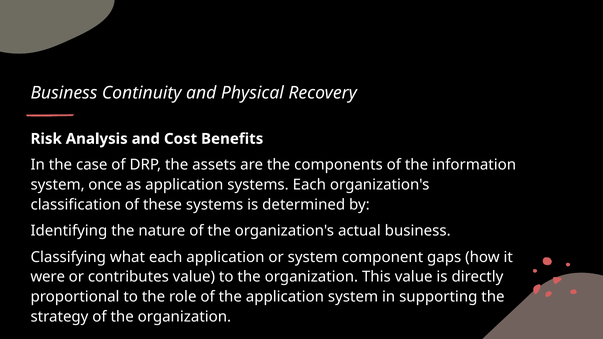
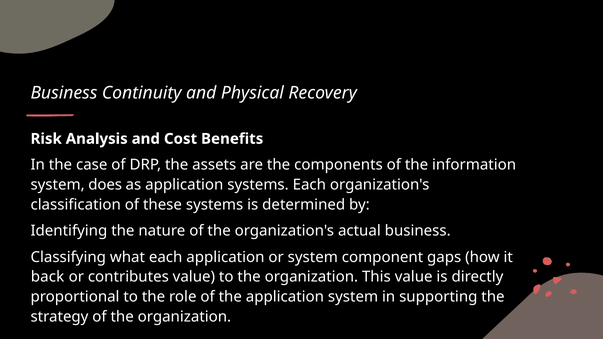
once: once -> does
were: were -> back
